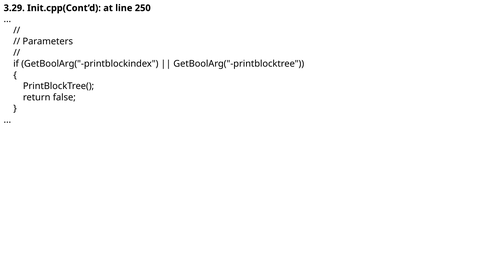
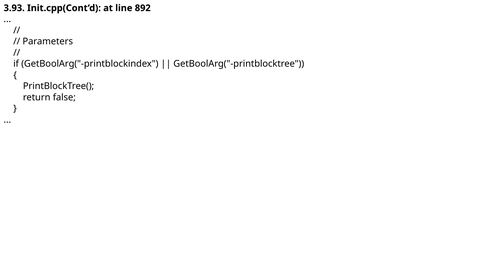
3.29: 3.29 -> 3.93
250: 250 -> 892
